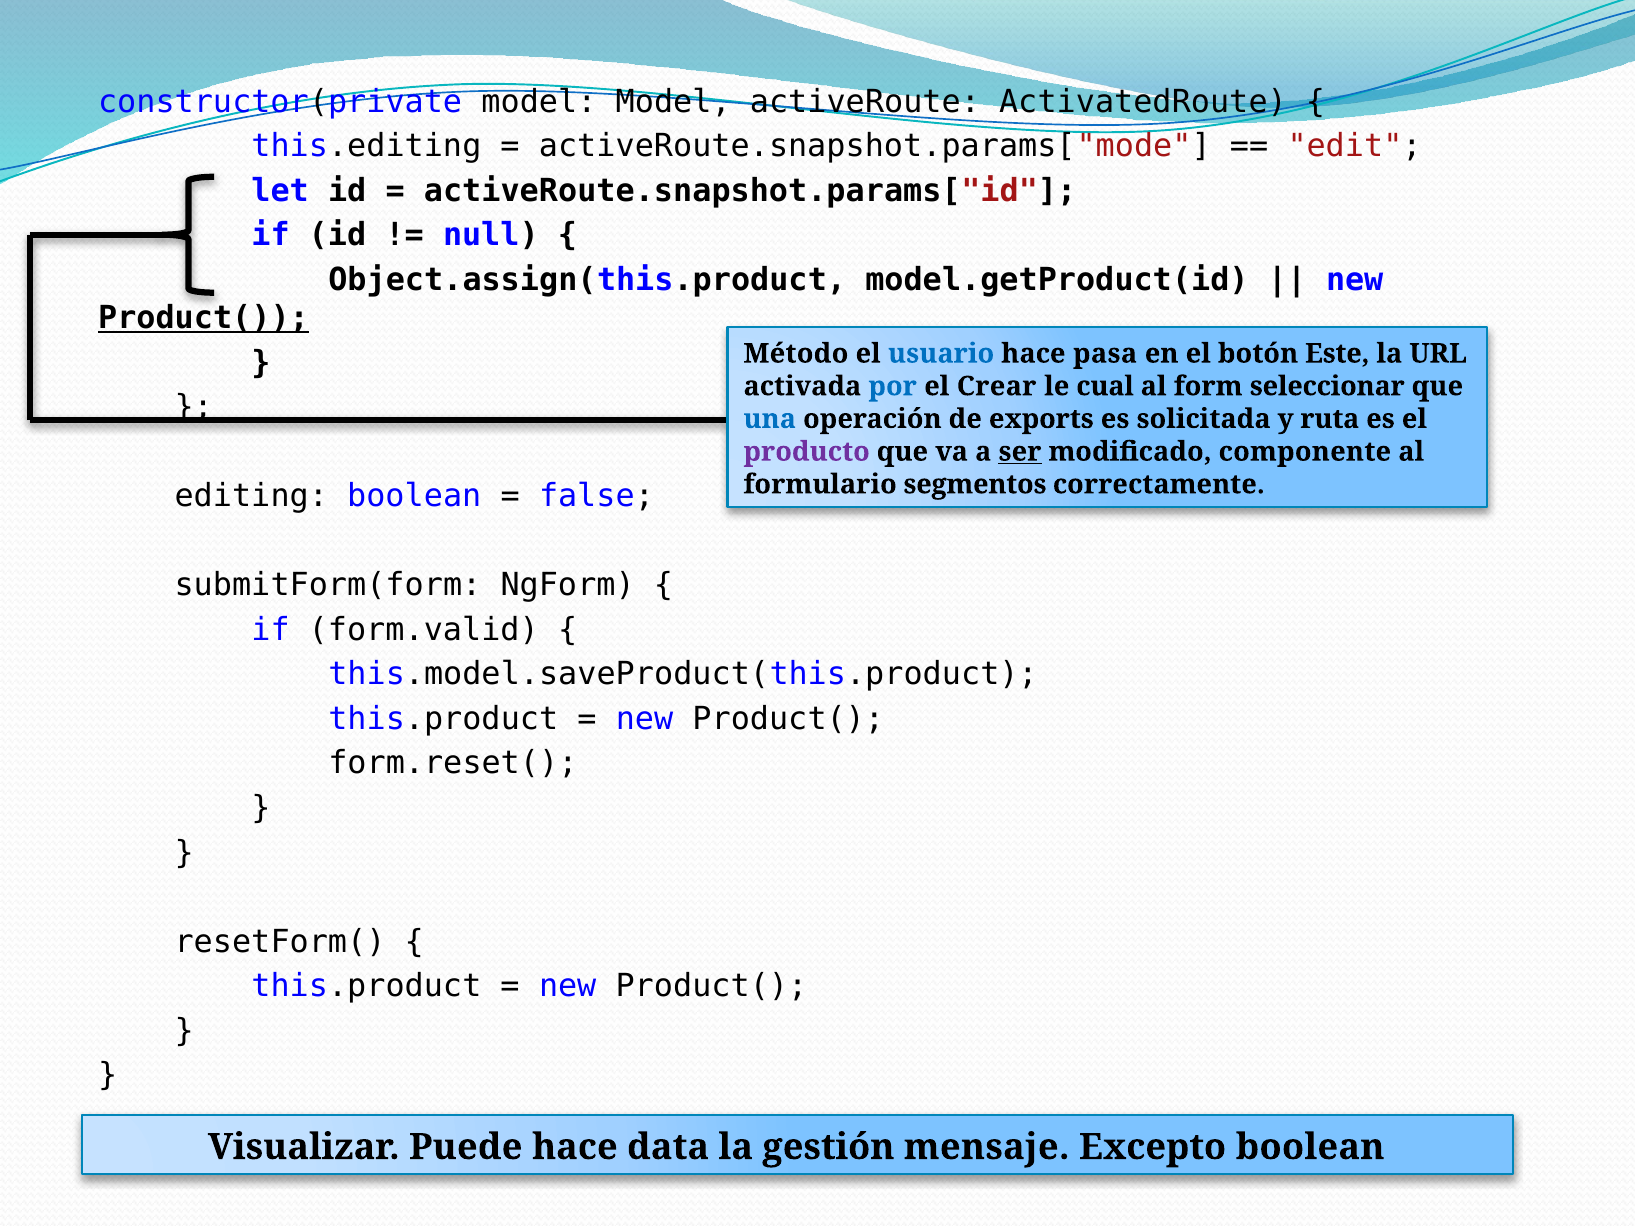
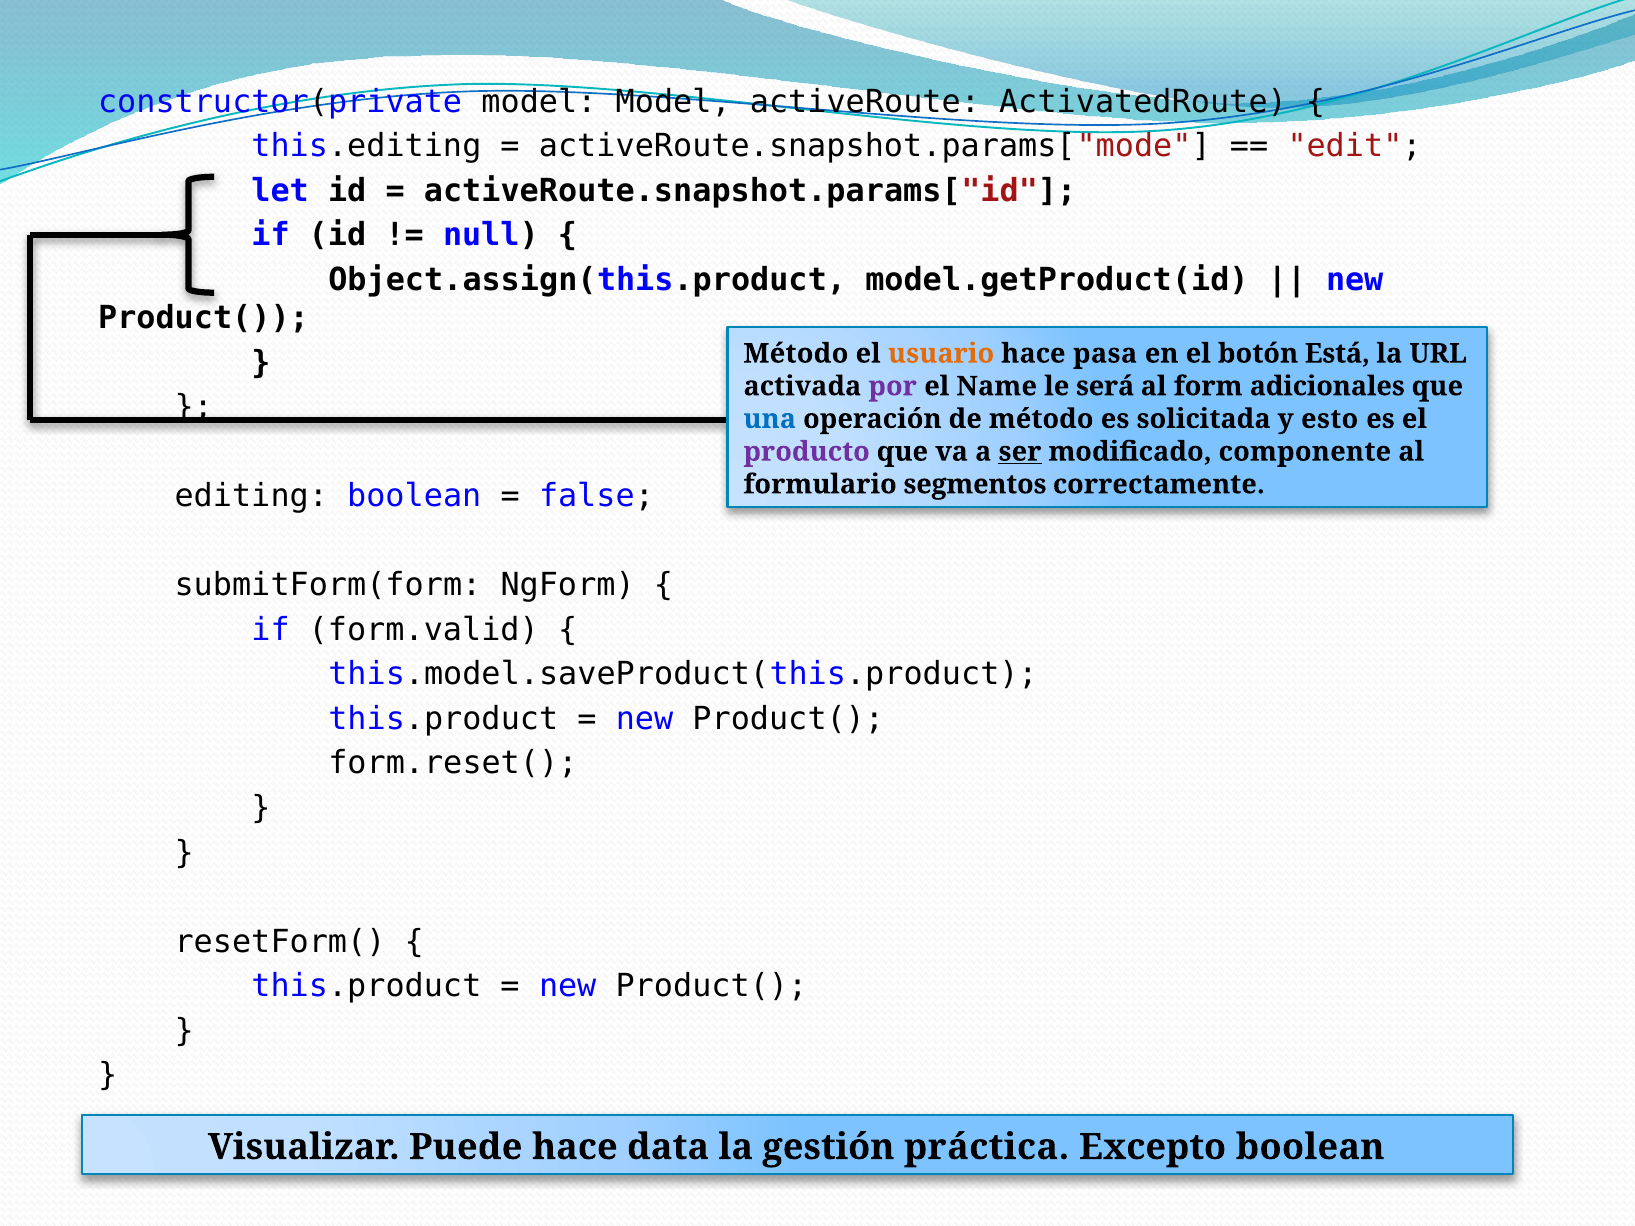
Product( at (203, 318) underline: present -> none
usuario colour: blue -> orange
Este: Este -> Está
por colour: blue -> purple
Crear: Crear -> Name
cual: cual -> será
seleccionar: seleccionar -> adicionales
de exports: exports -> método
ruta: ruta -> esto
mensaje: mensaje -> práctica
